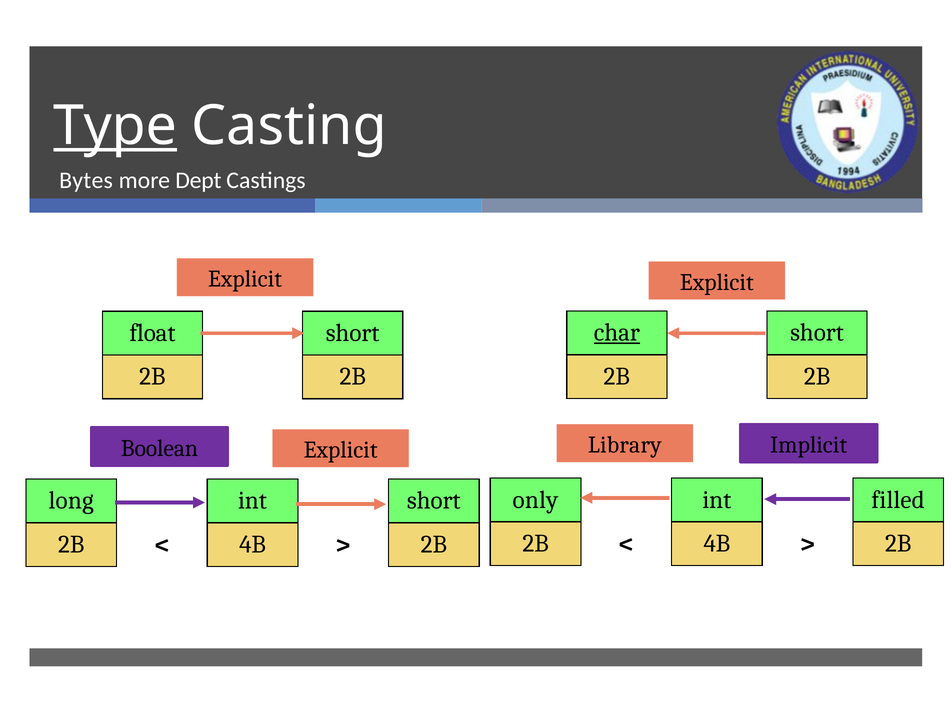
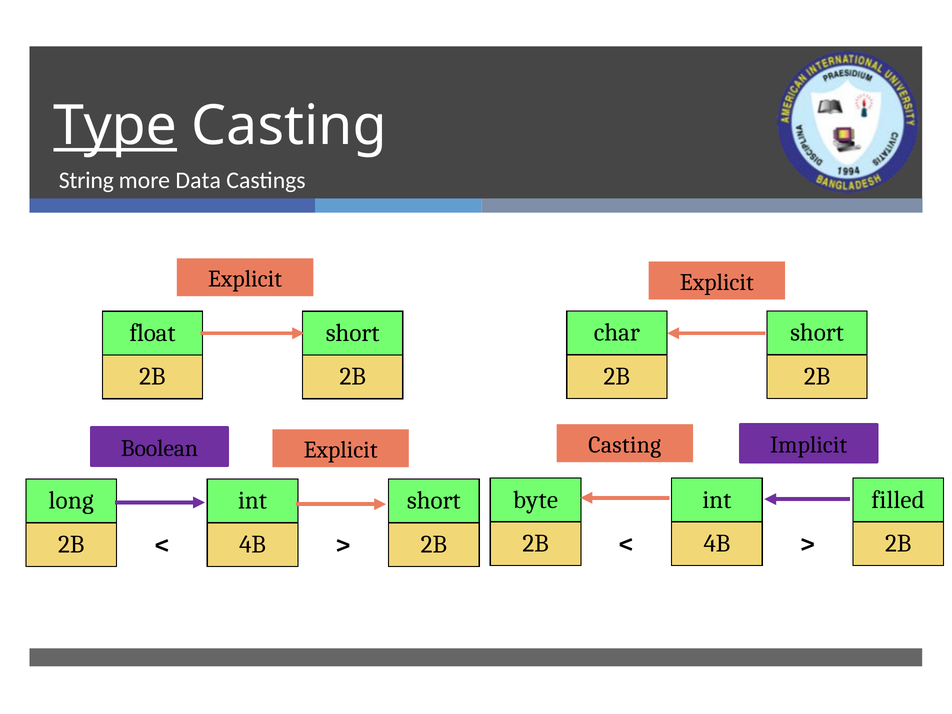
Bytes: Bytes -> String
Dept: Dept -> Data
char underline: present -> none
Library at (625, 445): Library -> Casting
only: only -> byte
